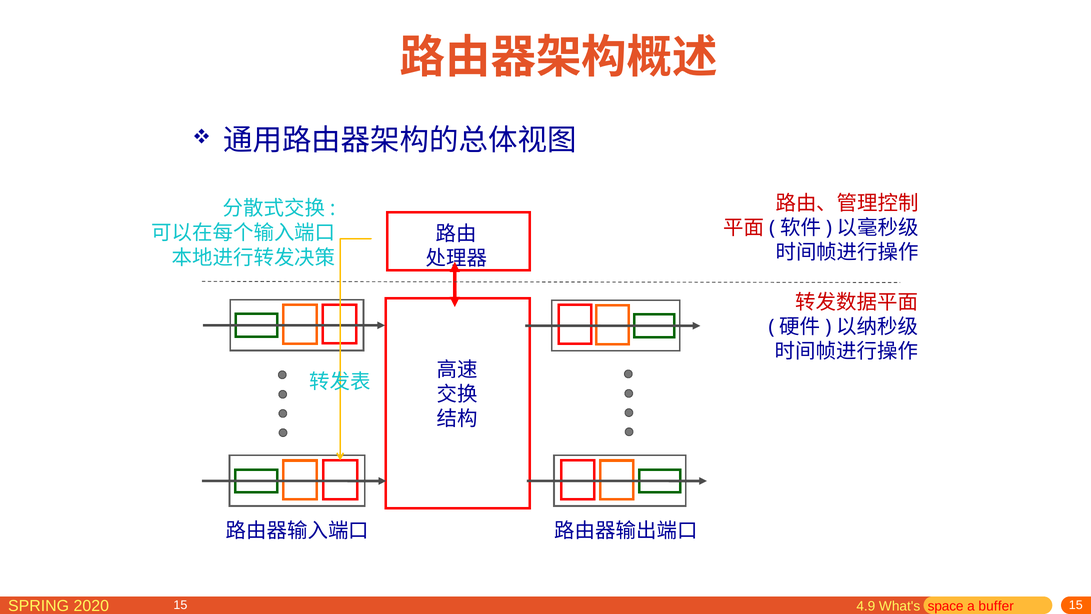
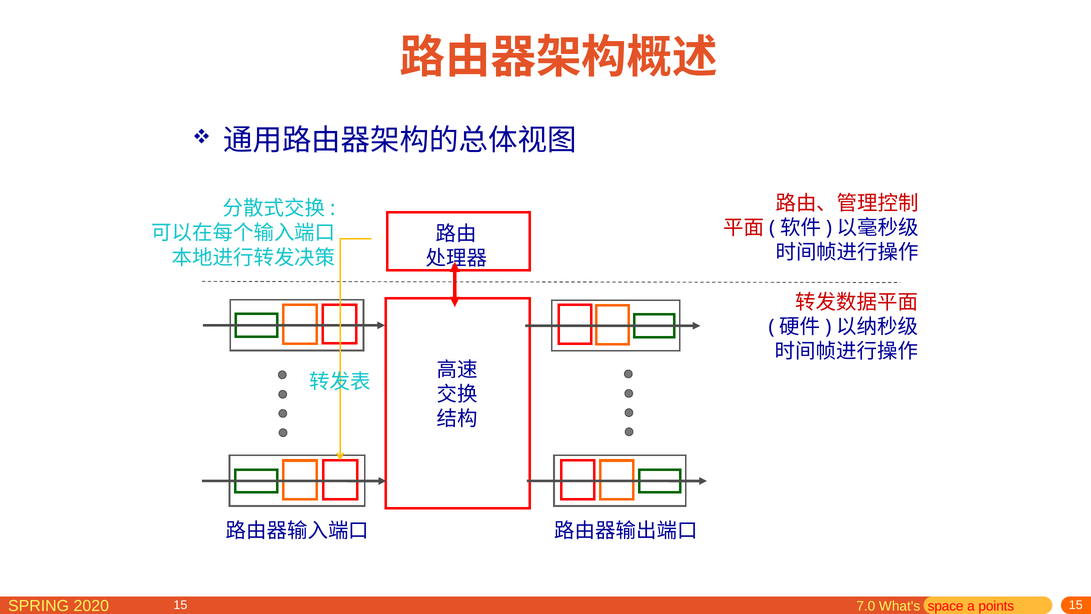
4.9: 4.9 -> 7.0
buffer: buffer -> points
